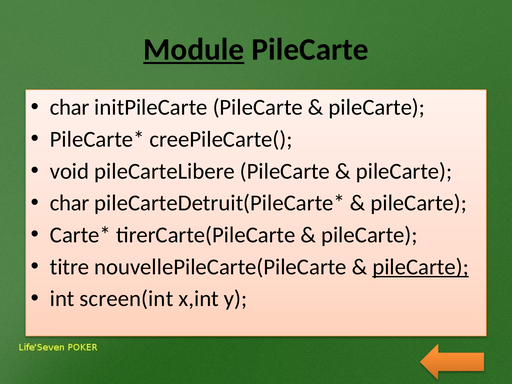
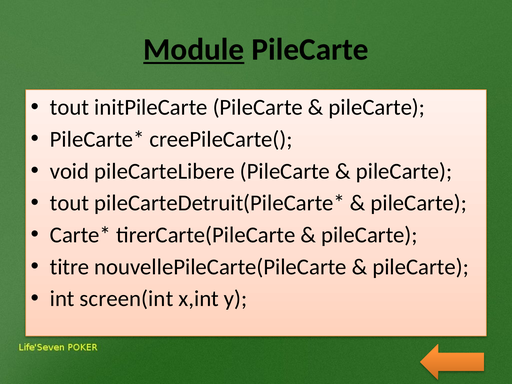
char at (70, 107): char -> tout
char at (70, 203): char -> tout
pileCarte at (421, 267) underline: present -> none
